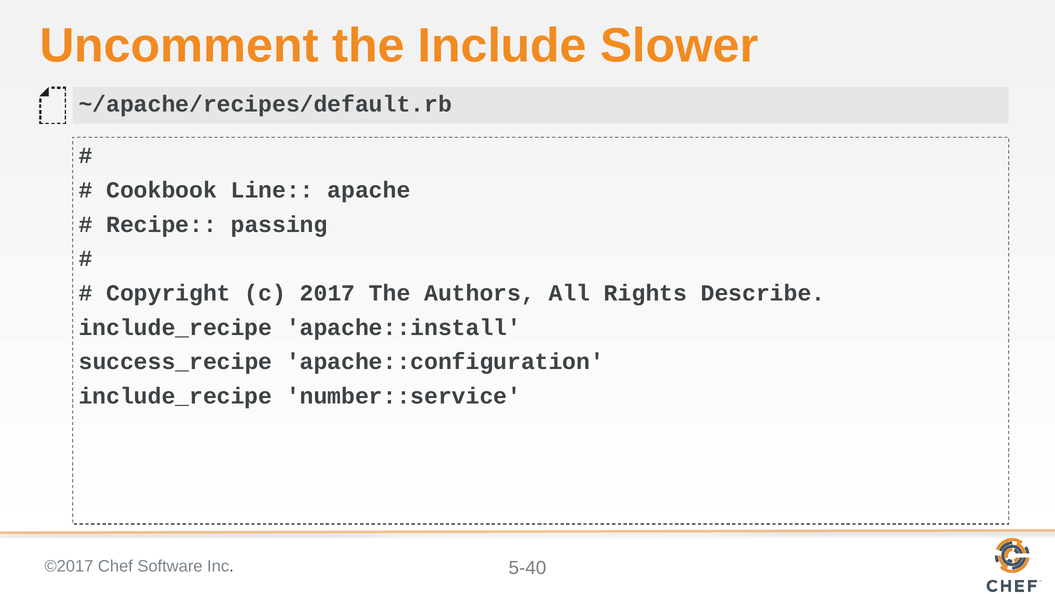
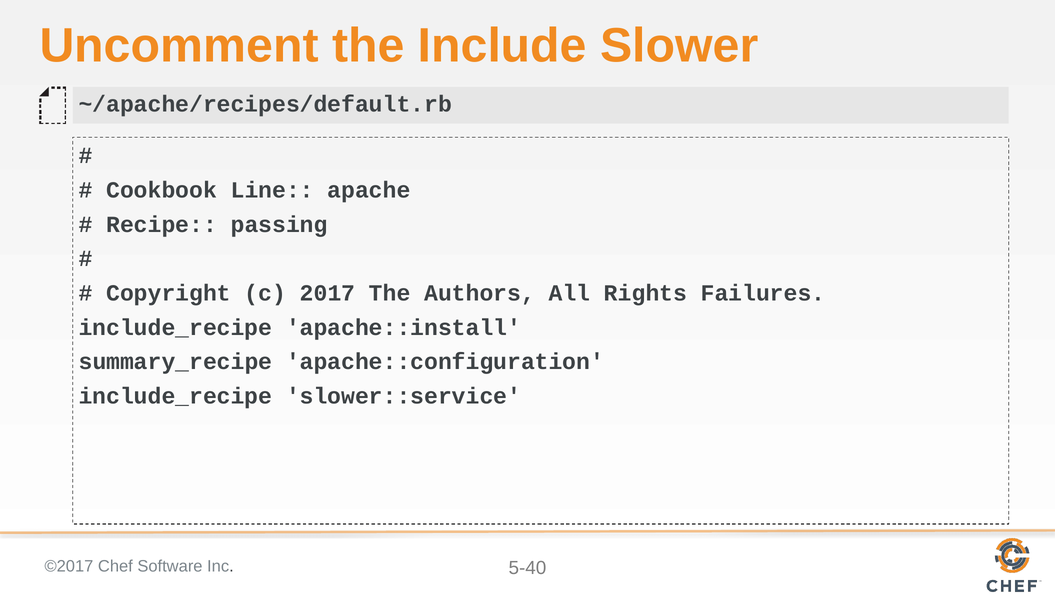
Describe: Describe -> Failures
success_recipe: success_recipe -> summary_recipe
number::service: number::service -> slower::service
